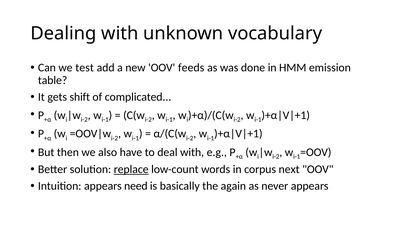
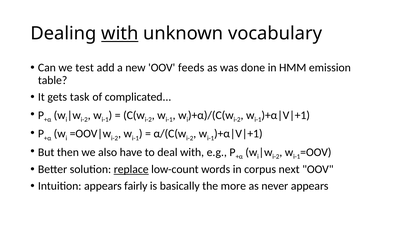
with at (120, 34) underline: none -> present
shift: shift -> task
need: need -> fairly
again: again -> more
